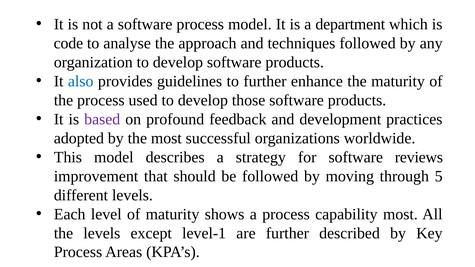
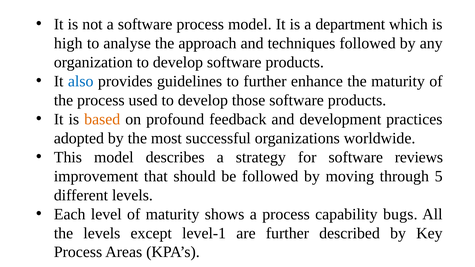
code: code -> high
based colour: purple -> orange
capability most: most -> bugs
